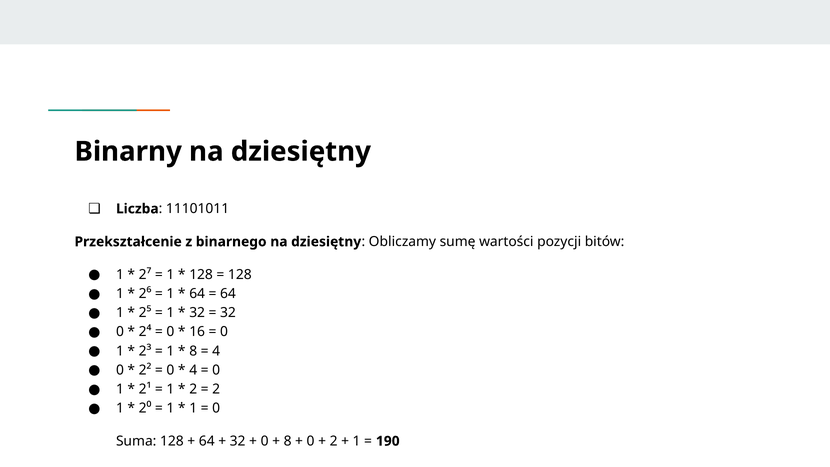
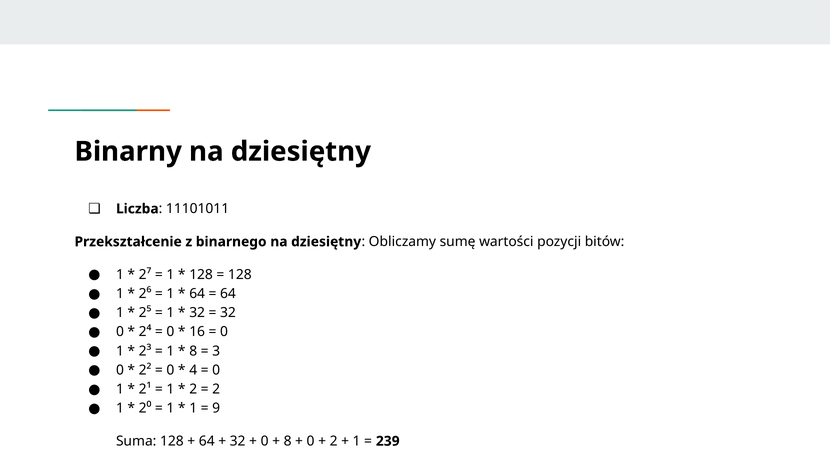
4 at (216, 351): 4 -> 3
0 at (216, 408): 0 -> 9
190: 190 -> 239
